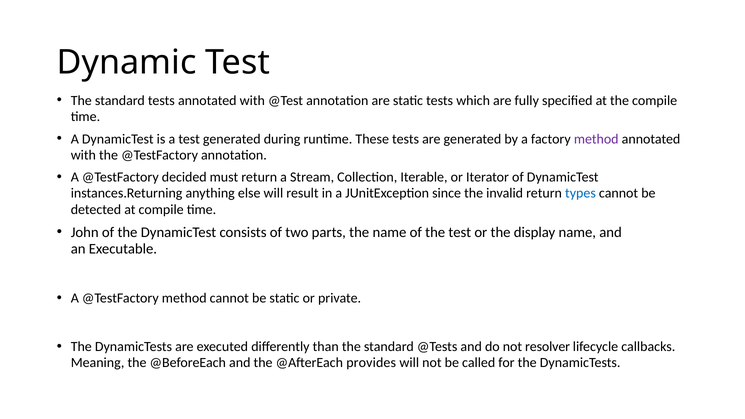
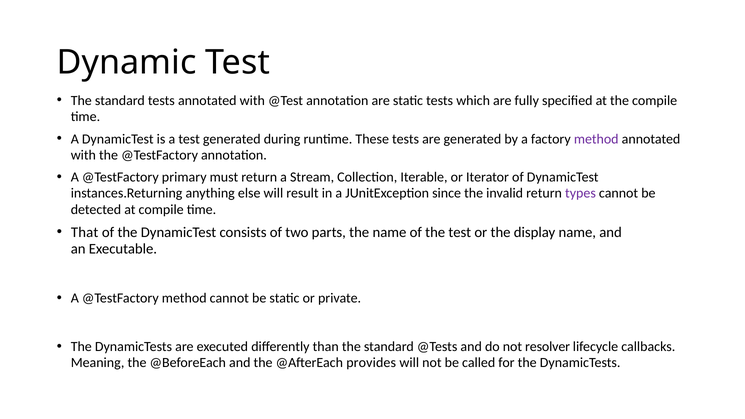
decided: decided -> primary
types colour: blue -> purple
John: John -> That
